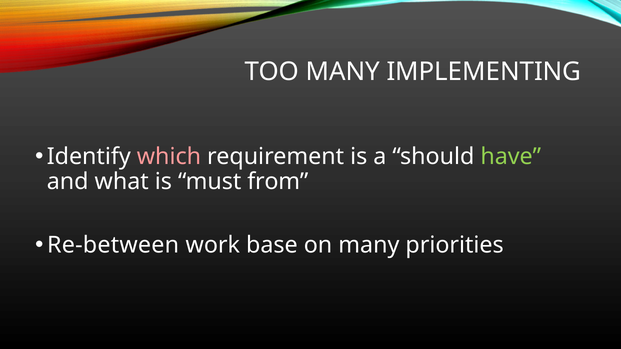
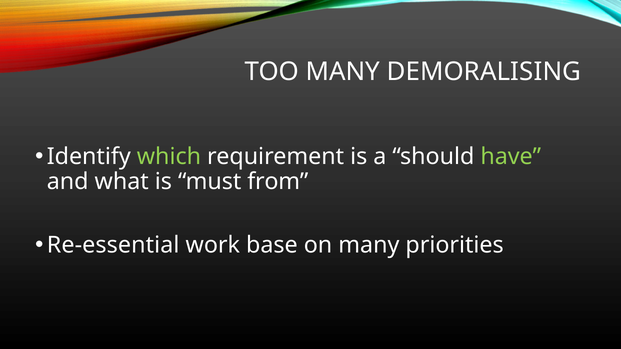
IMPLEMENTING: IMPLEMENTING -> DEMORALISING
which colour: pink -> light green
Re-between: Re-between -> Re-essential
